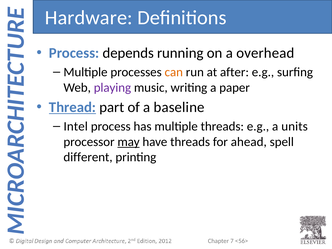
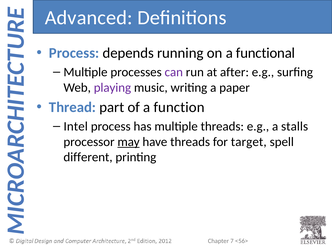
Hardware: Hardware -> Advanced
overhead: overhead -> functional
can colour: orange -> purple
Thread underline: present -> none
baseline: baseline -> function
units: units -> stalls
ahead: ahead -> target
